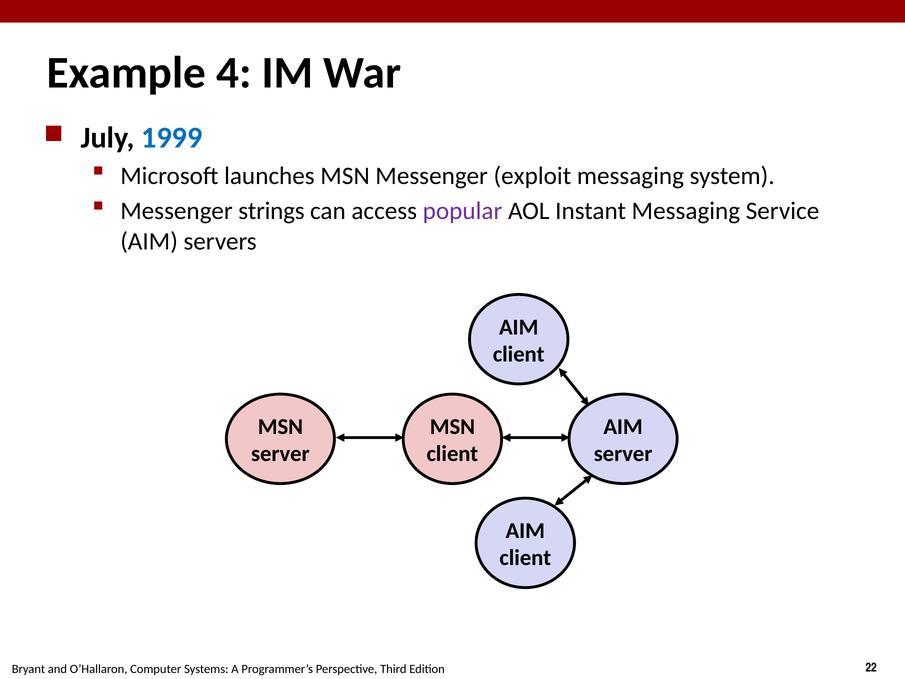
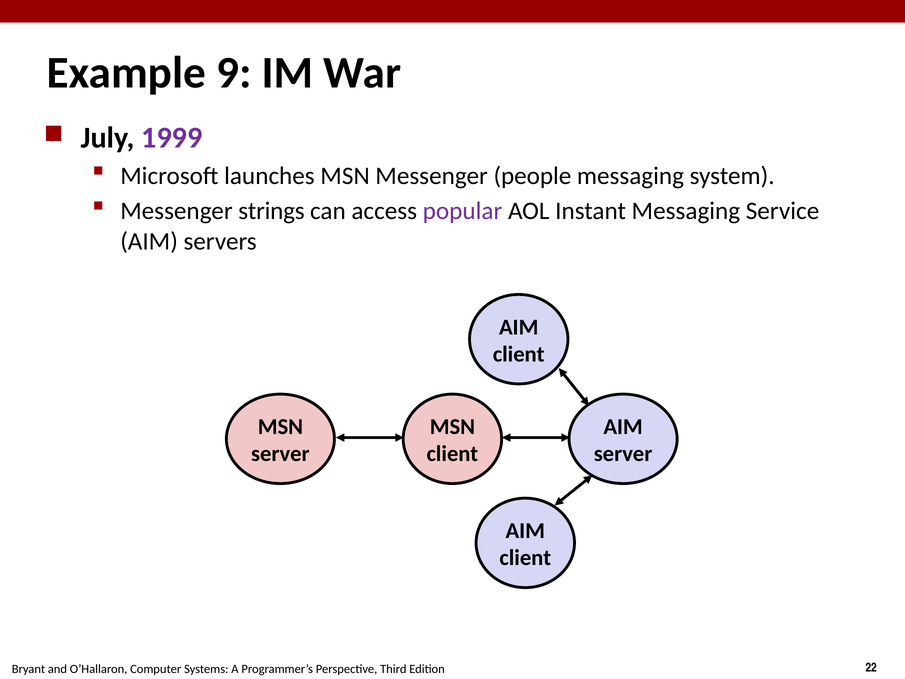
4: 4 -> 9
1999 colour: blue -> purple
exploit: exploit -> people
